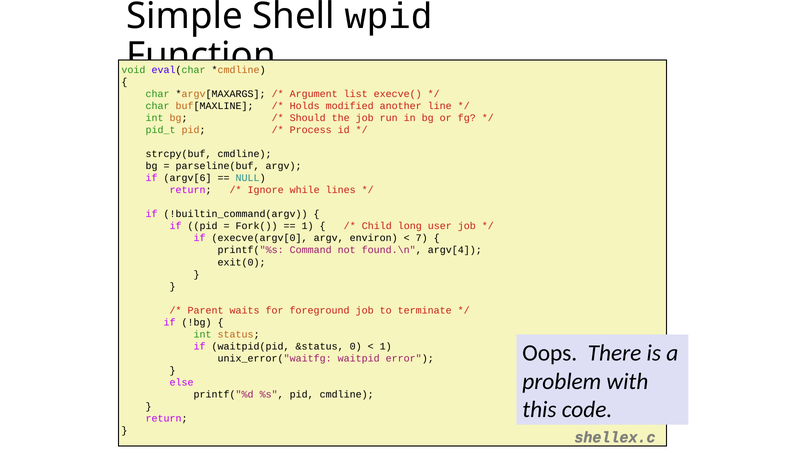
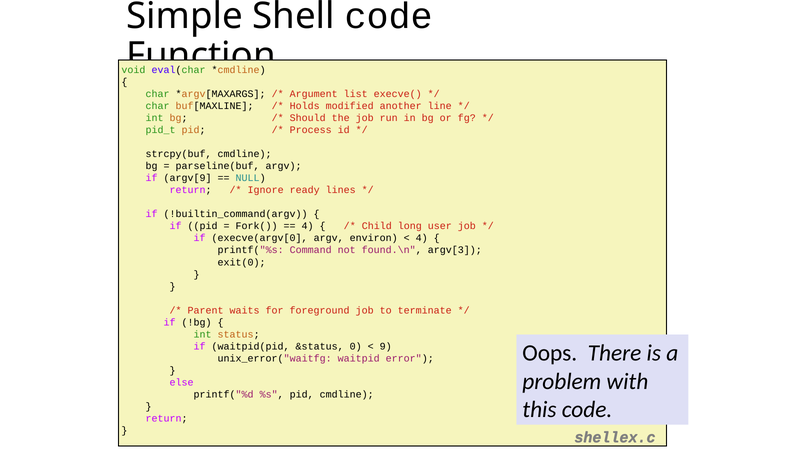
Shell wpid: wpid -> code
argv[6: argv[6 -> argv[9
while: while -> ready
1 at (308, 226): 1 -> 4
7 at (422, 238): 7 -> 4
argv[4: argv[4 -> argv[3
1 at (386, 346): 1 -> 9
